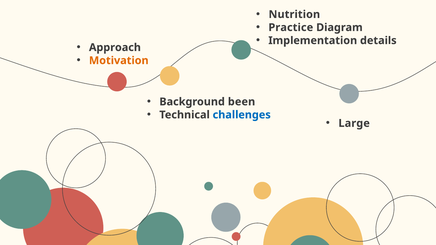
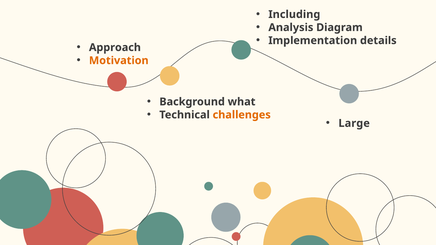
Nutrition: Nutrition -> Including
Practice: Practice -> Analysis
been: been -> what
challenges colour: blue -> orange
